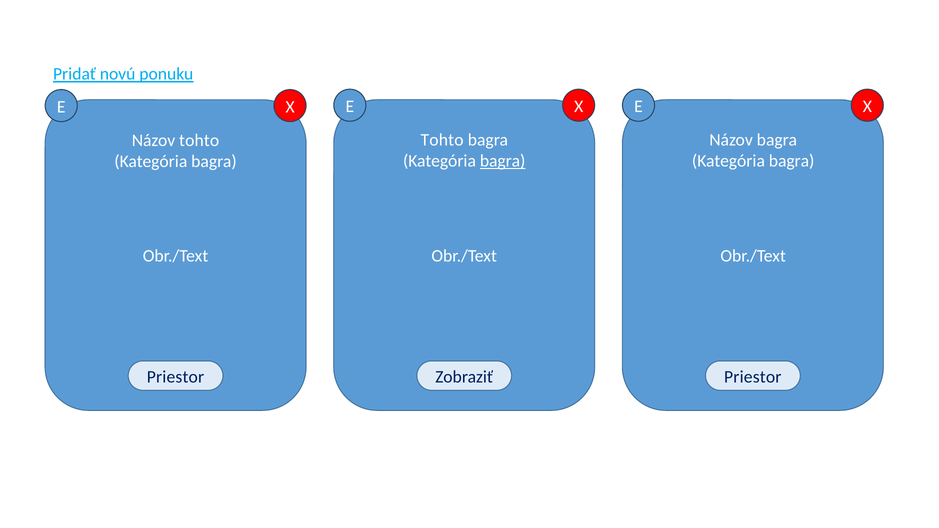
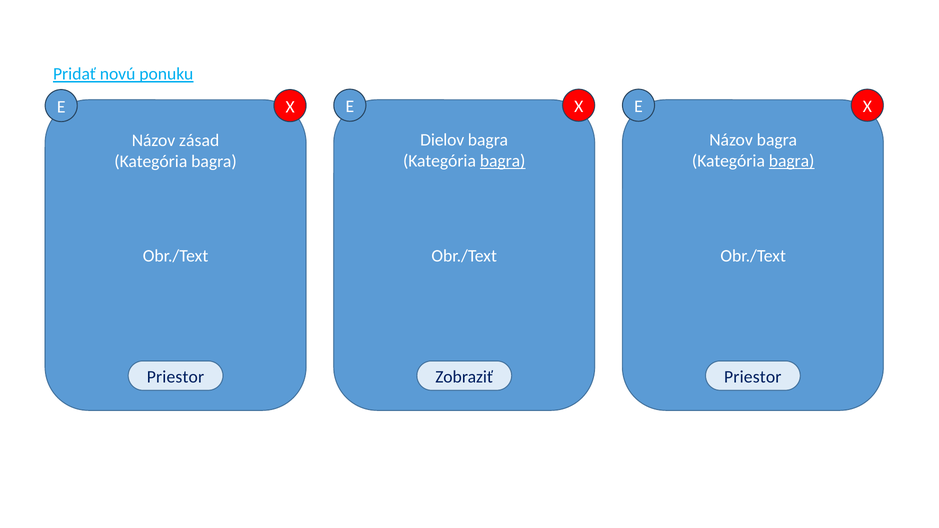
Tohto at (442, 140): Tohto -> Dielov
Názov tohto: tohto -> zásad
bagra at (792, 161) underline: none -> present
